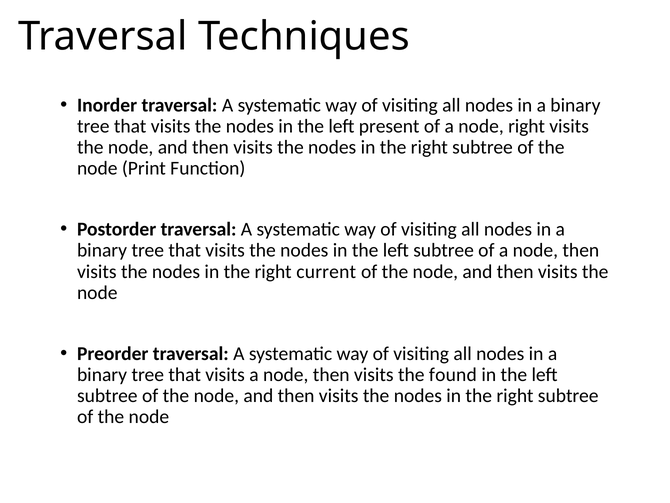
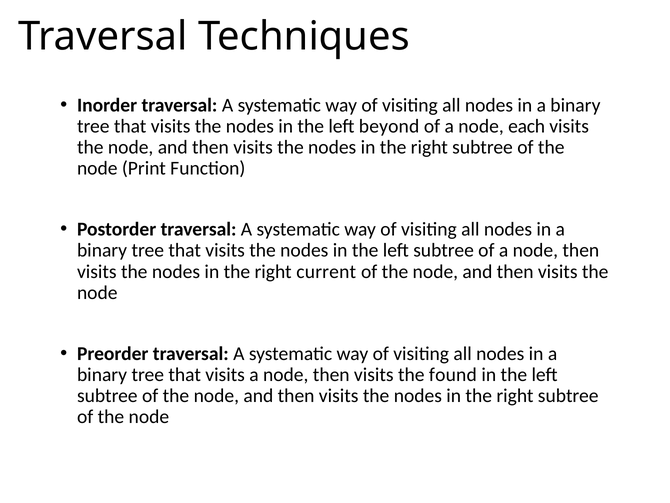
present: present -> beyond
node right: right -> each
